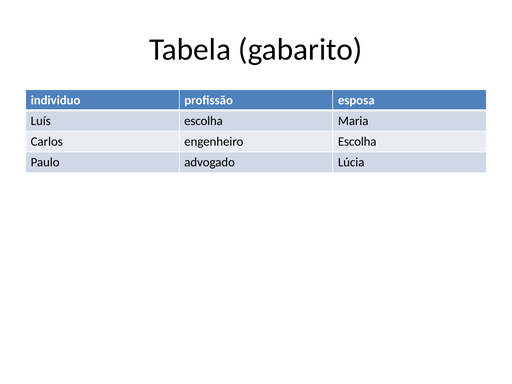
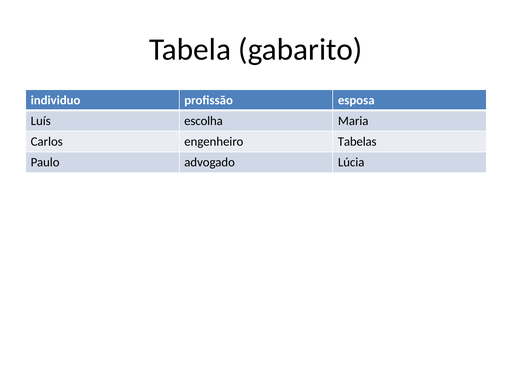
engenheiro Escolha: Escolha -> Tabelas
